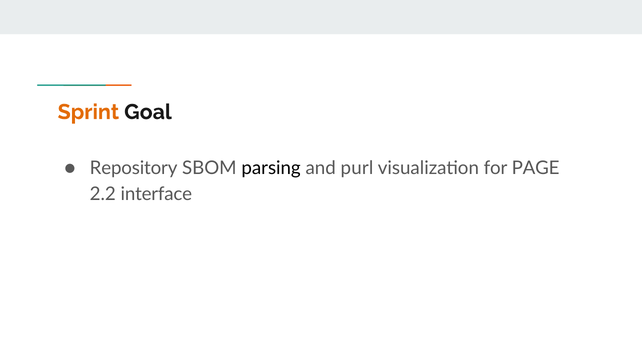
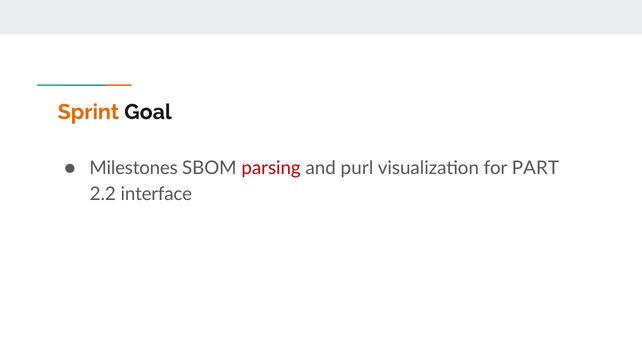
Repository: Repository -> Milestones
parsing colour: black -> red
PAGE: PAGE -> PART
